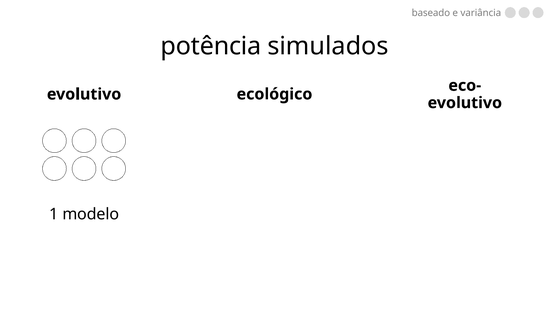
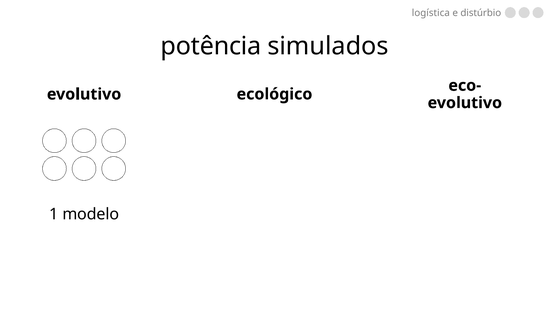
baseado: baseado -> logística
variância: variância -> distúrbio
